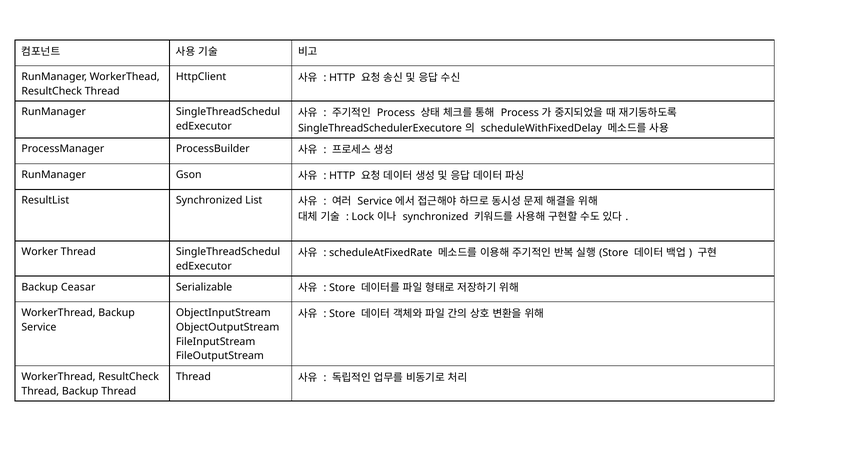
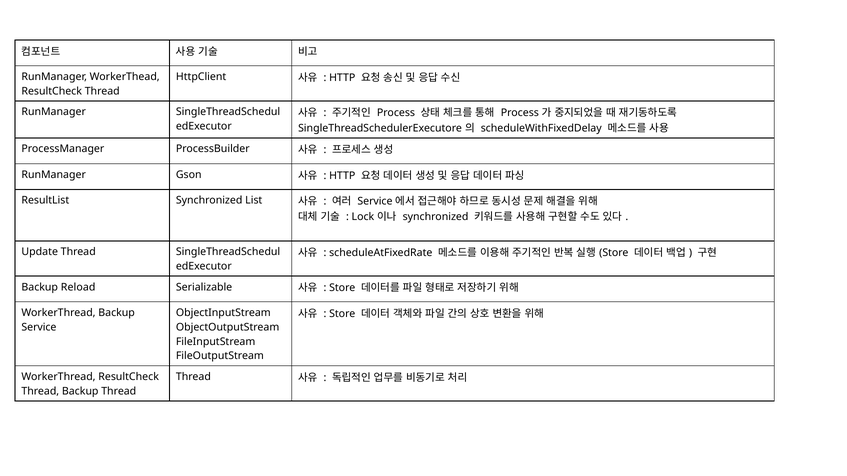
Worker: Worker -> Update
Ceasar: Ceasar -> Reload
